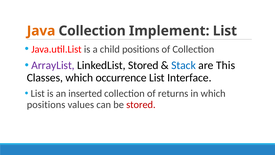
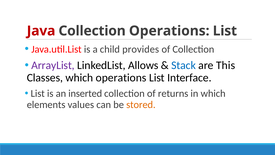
Java colour: orange -> red
Collection Implement: Implement -> Operations
child positions: positions -> provides
LinkedList Stored: Stored -> Allows
which occurrence: occurrence -> operations
positions at (46, 104): positions -> elements
stored at (141, 104) colour: red -> orange
